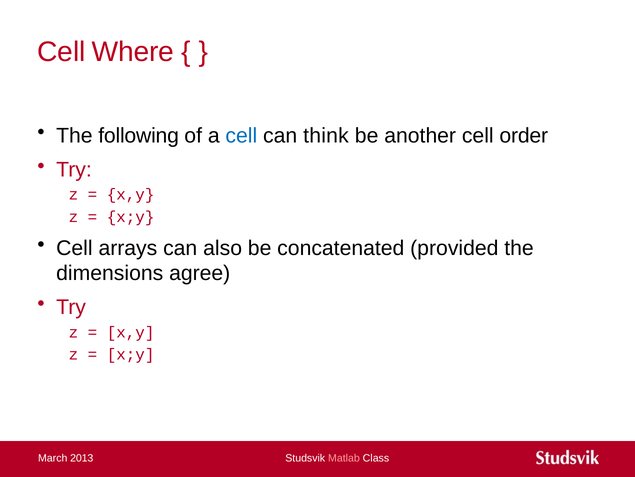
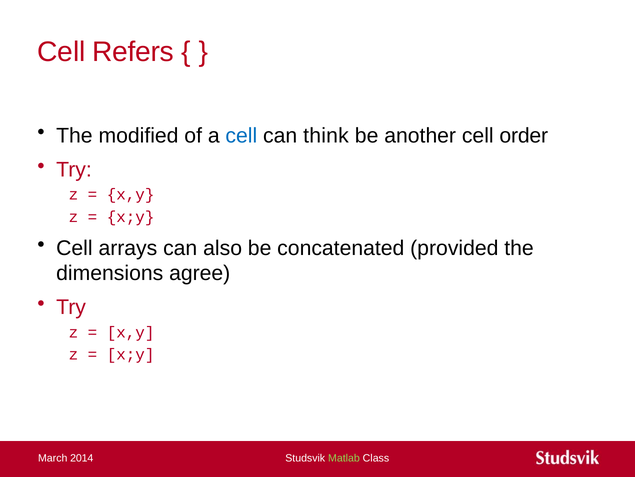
Where: Where -> Refers
following: following -> modified
2013: 2013 -> 2014
Matlab colour: pink -> light green
